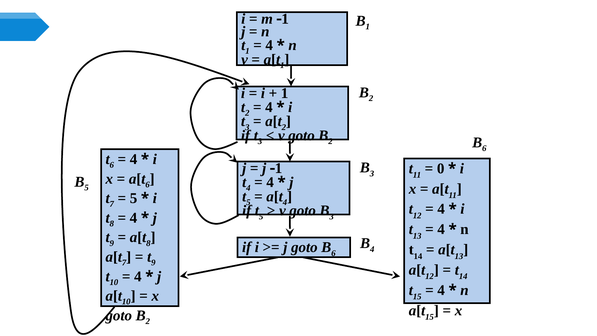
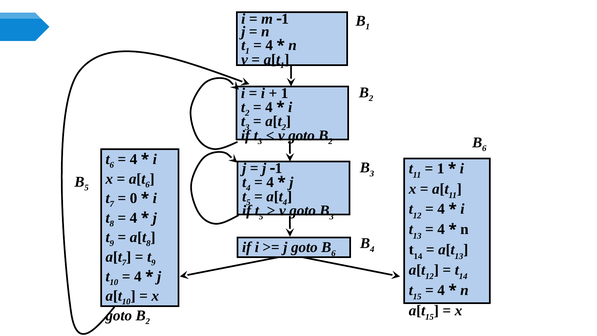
0 at (441, 168): 0 -> 1
5 at (134, 198): 5 -> 0
